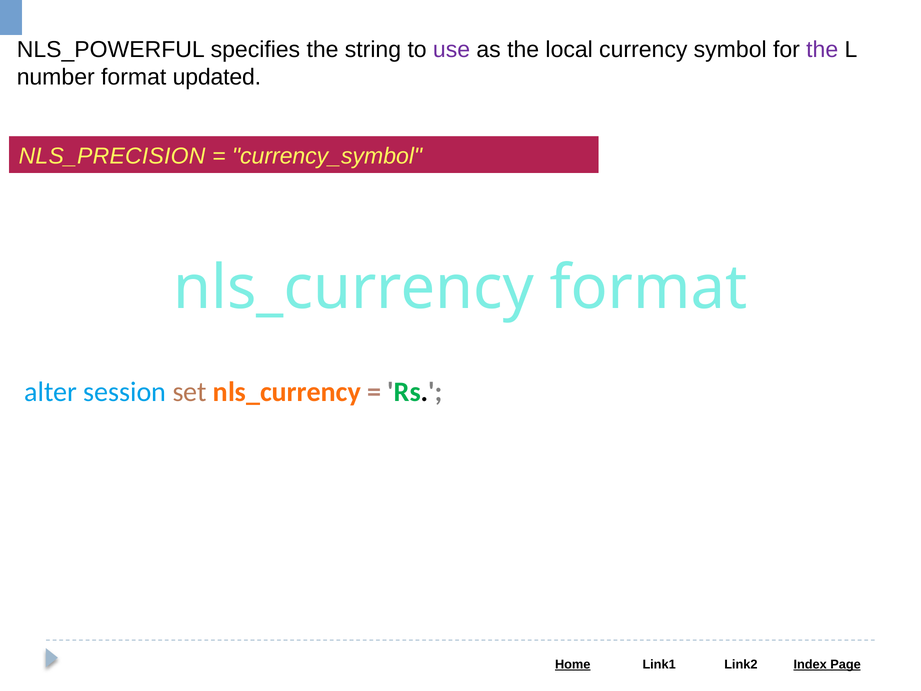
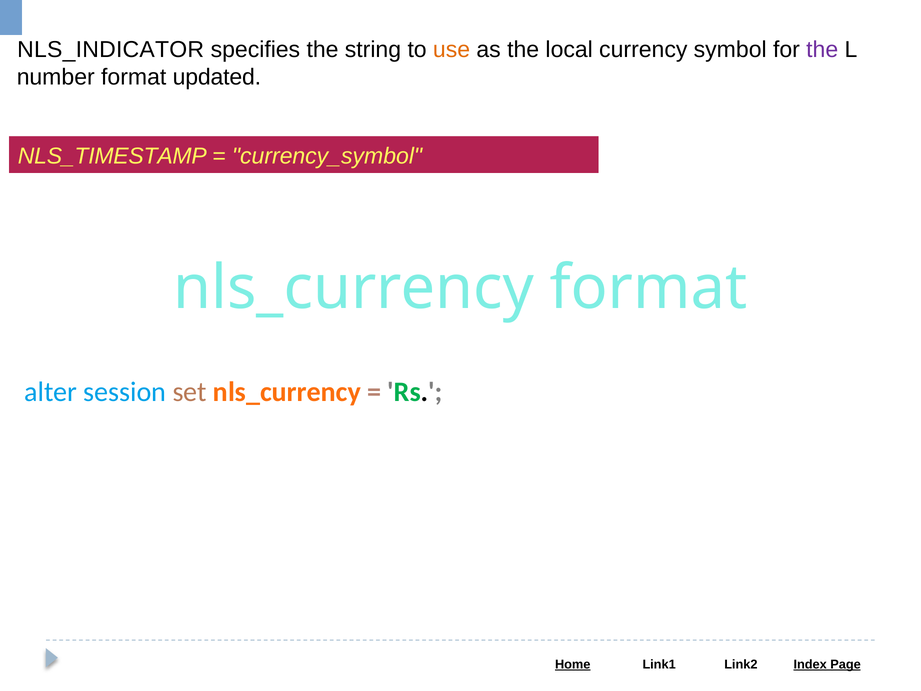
NLS_POWERFUL: NLS_POWERFUL -> NLS_INDICATOR
use colour: purple -> orange
NLS_PRECISION: NLS_PRECISION -> NLS_TIMESTAMP
